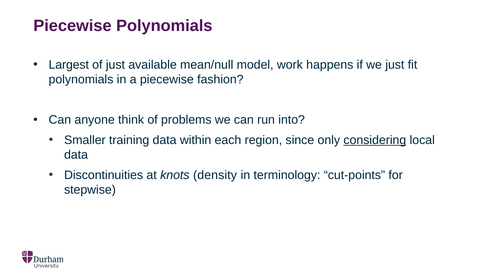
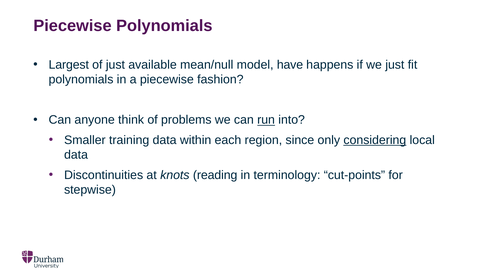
work: work -> have
run underline: none -> present
density: density -> reading
